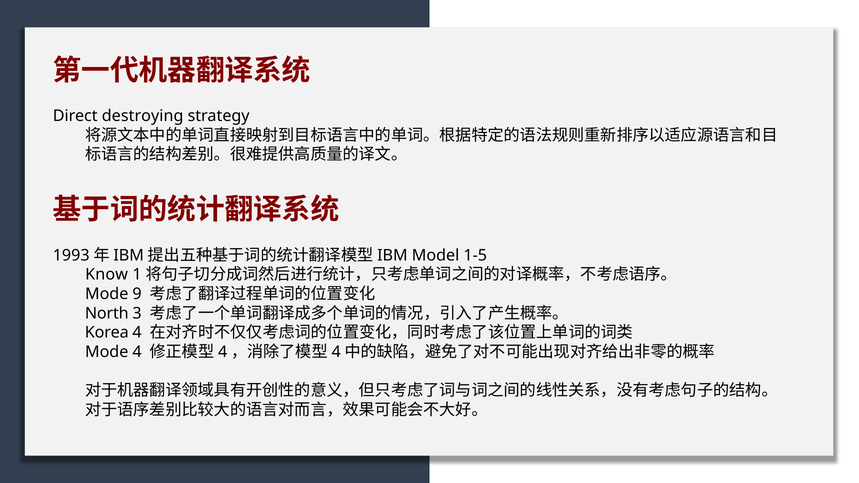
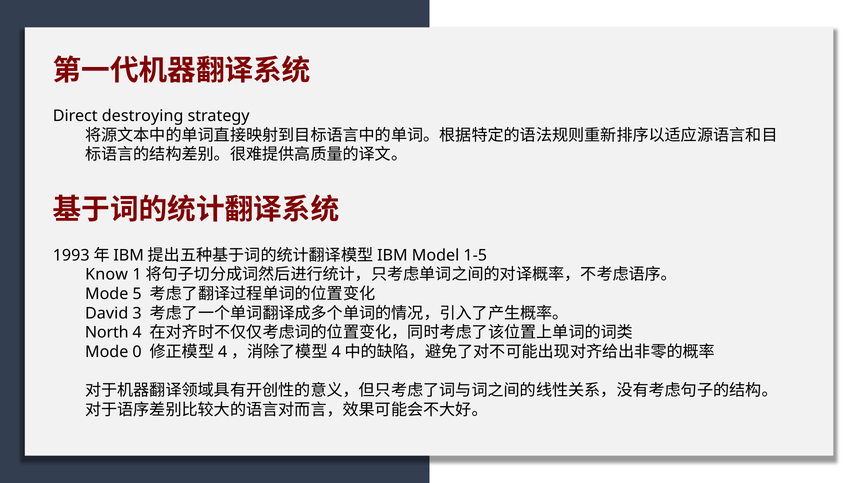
9: 9 -> 5
North: North -> David
Korea: Korea -> North
Mode 4: 4 -> 0
